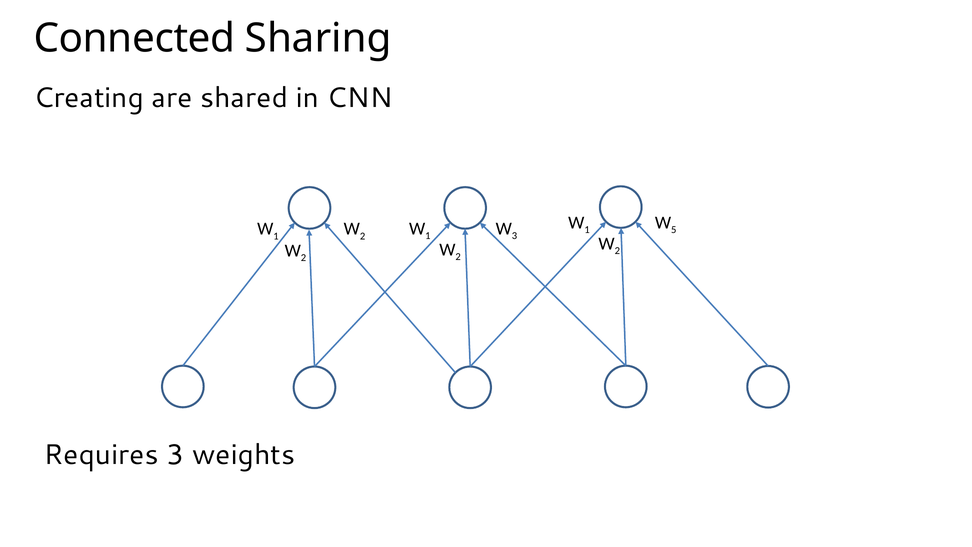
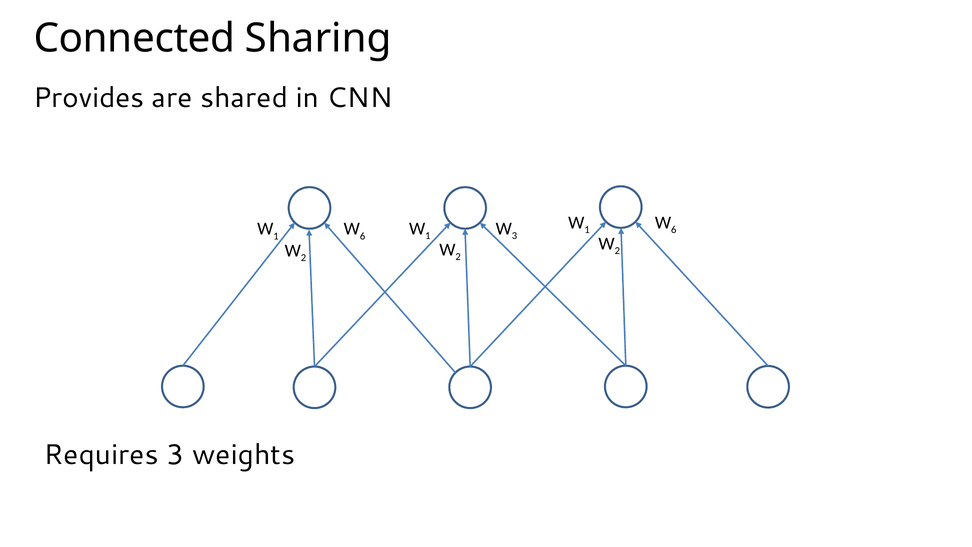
Creating: Creating -> Provides
5 at (674, 230): 5 -> 6
2 at (363, 236): 2 -> 6
